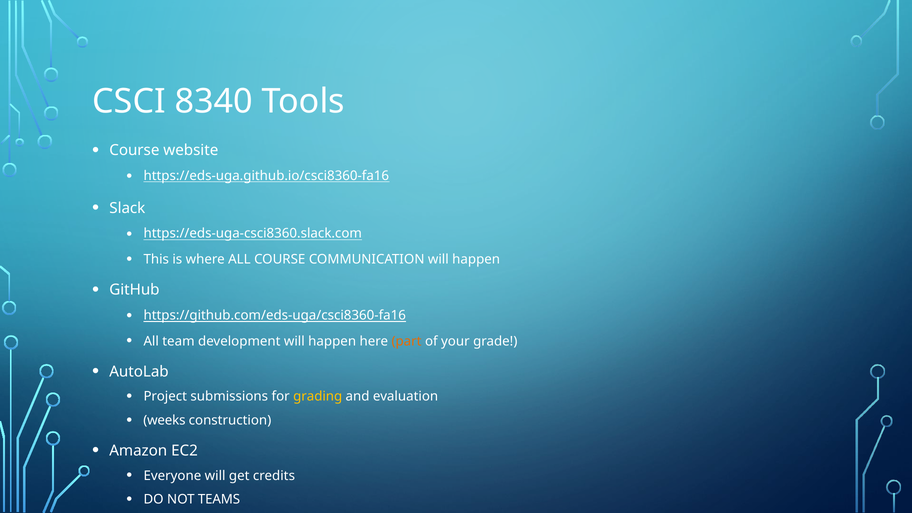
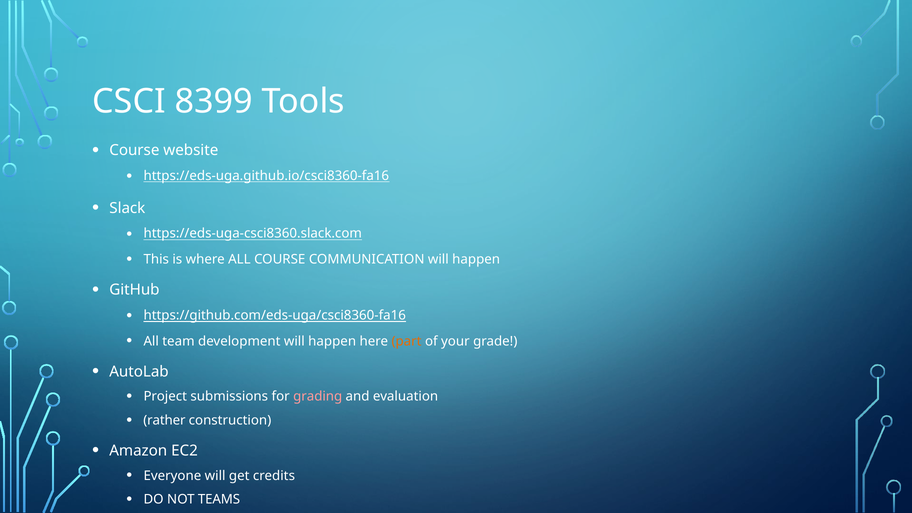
8340: 8340 -> 8399
grading colour: yellow -> pink
weeks: weeks -> rather
